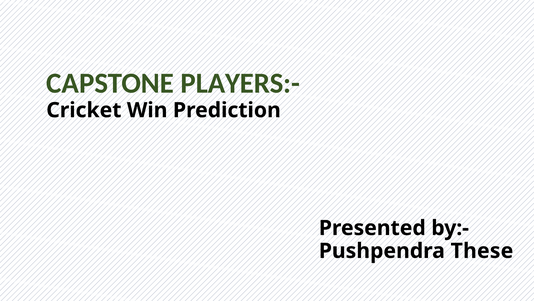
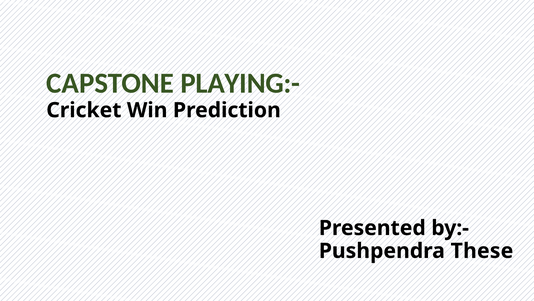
PLAYERS:-: PLAYERS:- -> PLAYING:-
